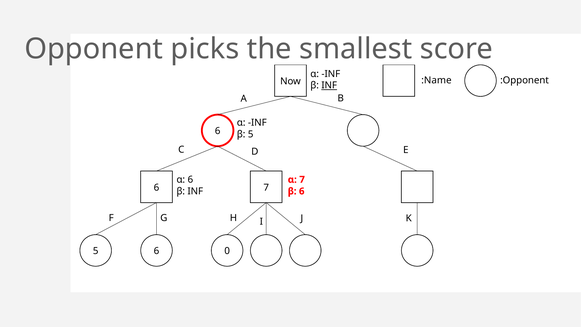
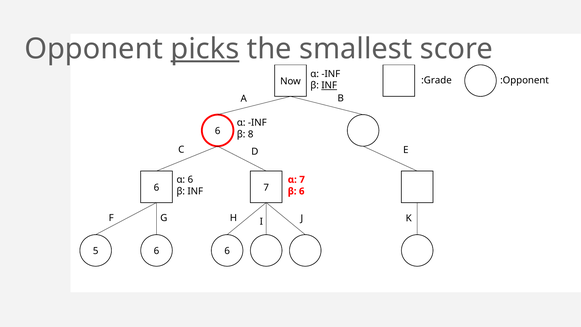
picks underline: none -> present
:Name: :Name -> :Grade
β 5: 5 -> 8
5 0: 0 -> 6
